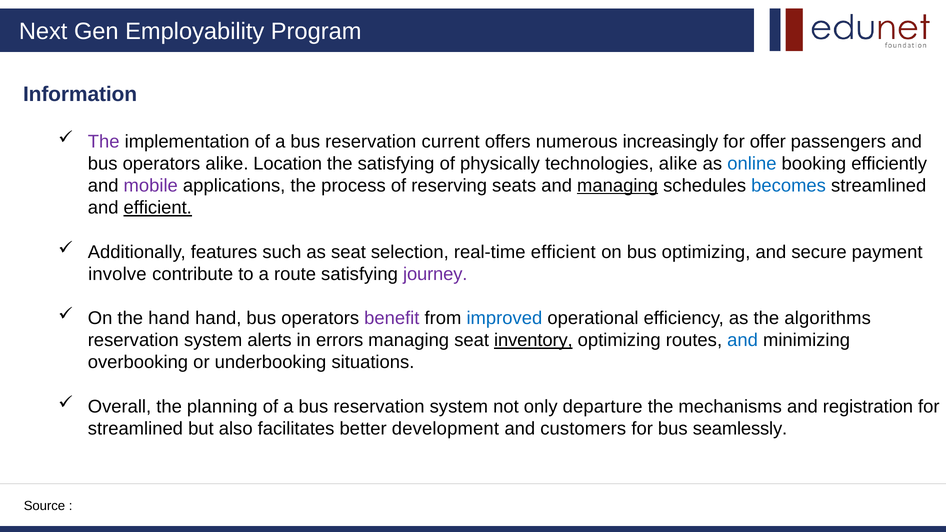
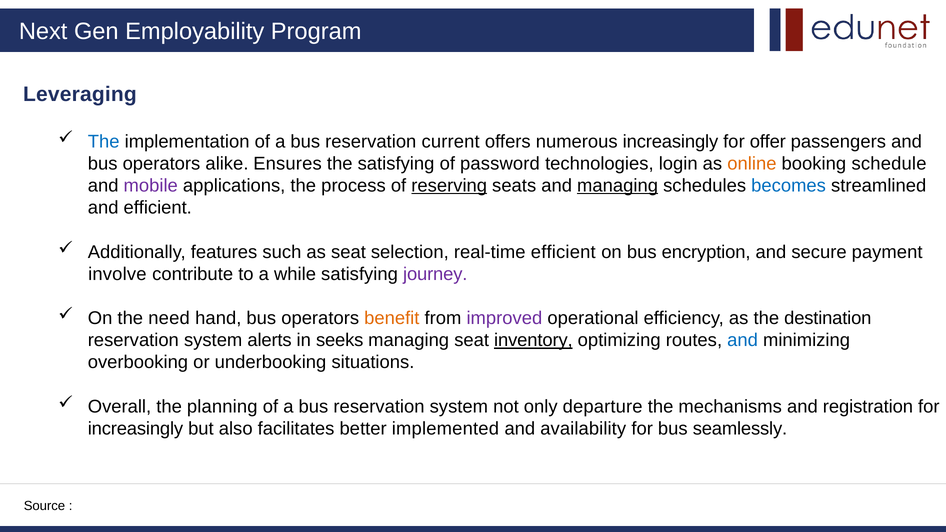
Information: Information -> Leveraging
The at (104, 142) colour: purple -> blue
Location: Location -> Ensures
physically: physically -> password
technologies alike: alike -> login
online colour: blue -> orange
efficiently: efficiently -> schedule
reserving underline: none -> present
efficient at (158, 208) underline: present -> none
bus optimizing: optimizing -> encryption
route: route -> while
the hand: hand -> need
benefit colour: purple -> orange
improved colour: blue -> purple
algorithms: algorithms -> destination
errors: errors -> seeks
streamlined at (135, 429): streamlined -> increasingly
development: development -> implemented
customers: customers -> availability
